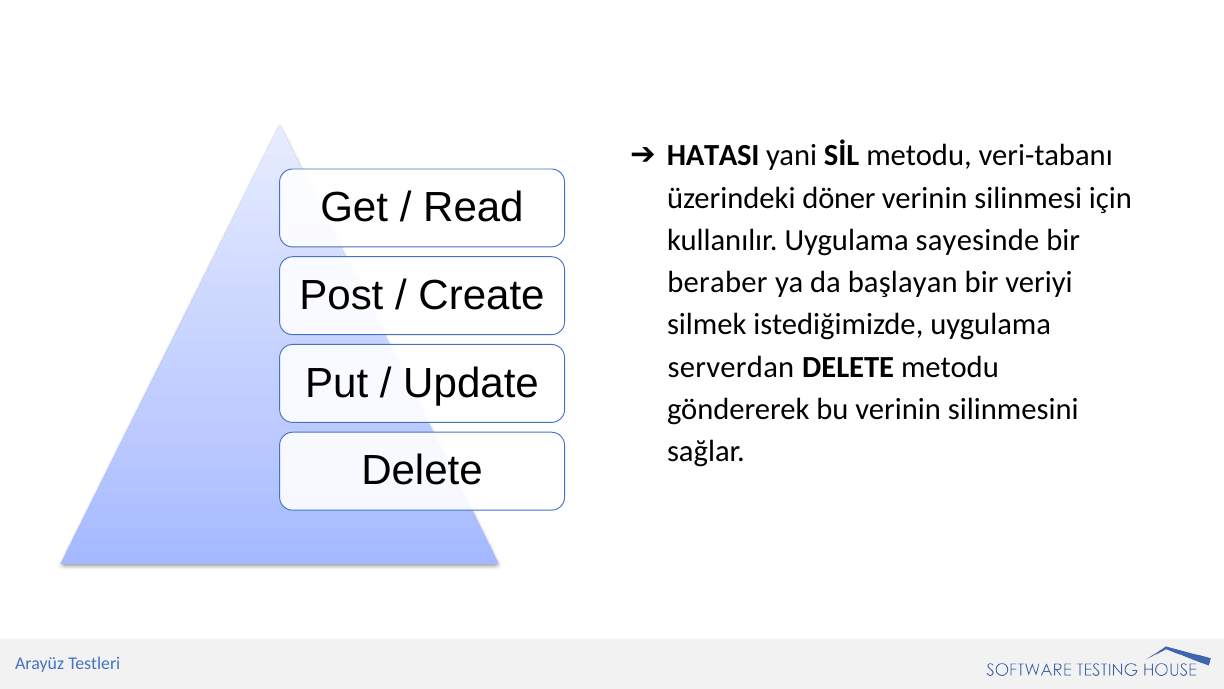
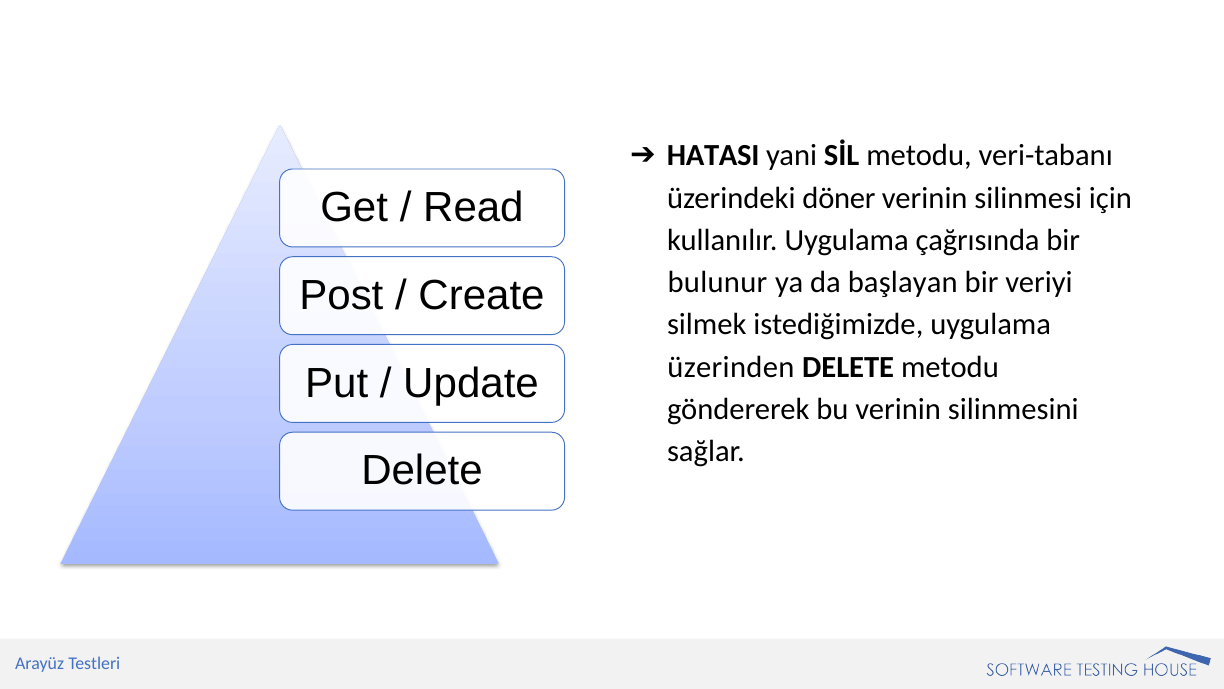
sayesinde: sayesinde -> çağrısında
beraber: beraber -> bulunur
serverdan: serverdan -> üzerinden
